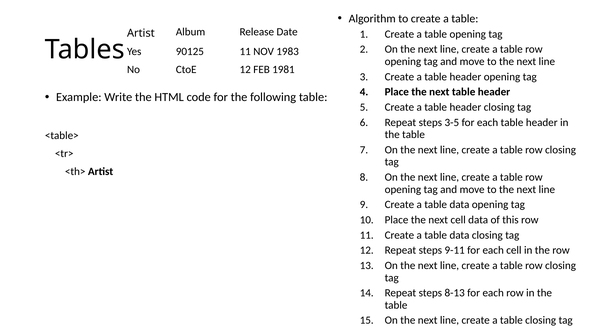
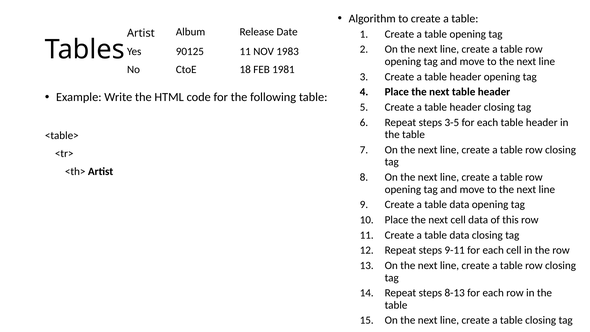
CtoE 12: 12 -> 18
